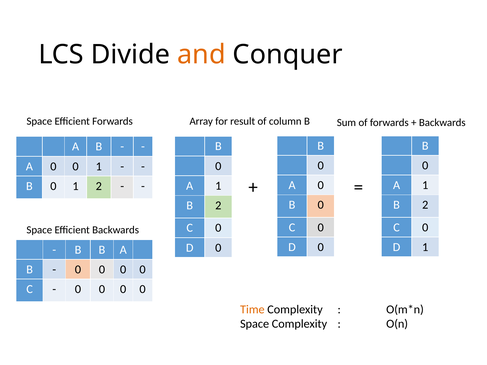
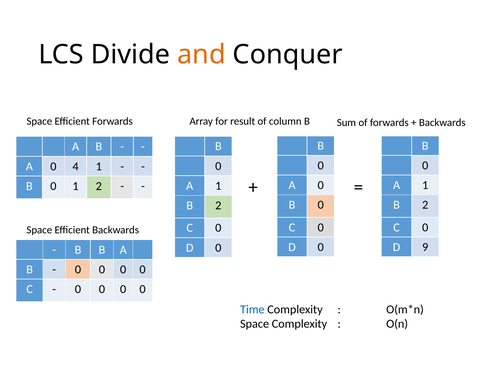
A 0 0: 0 -> 4
1 at (425, 247): 1 -> 9
Time colour: orange -> blue
